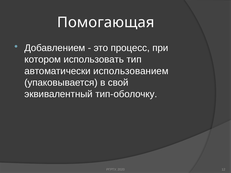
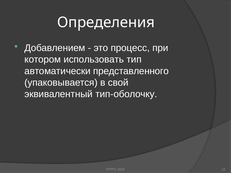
Помогающая: Помогающая -> Определения
использованием: использованием -> представленного
